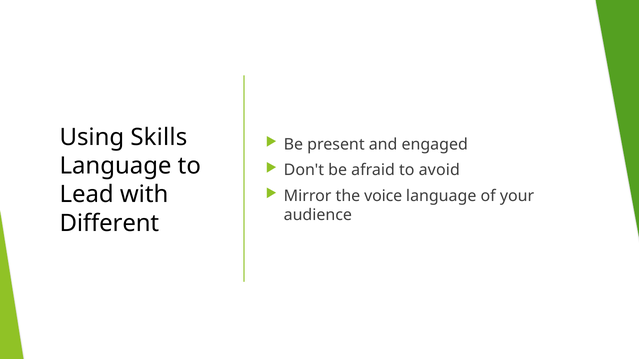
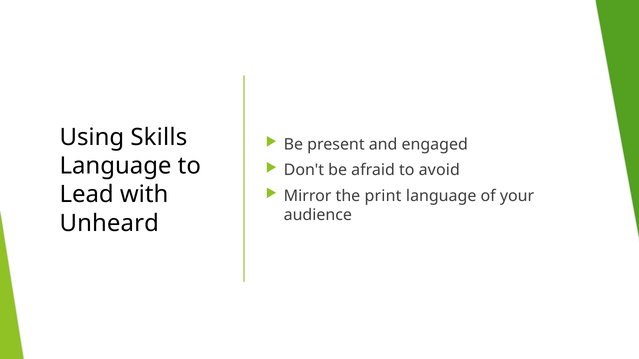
voice: voice -> print
Different: Different -> Unheard
